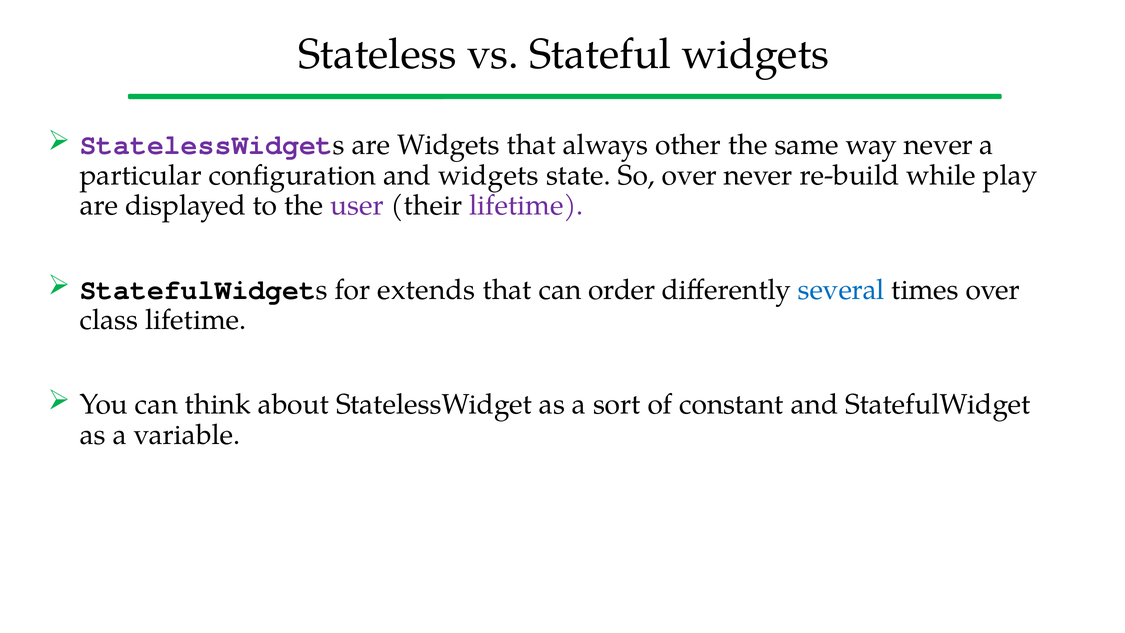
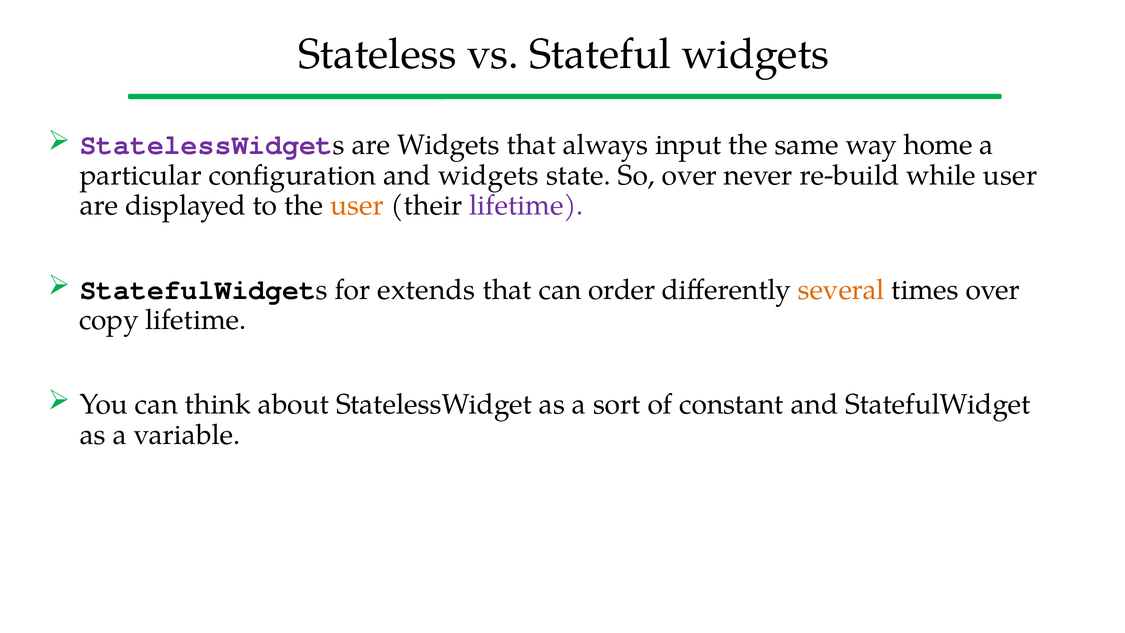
other: other -> input
way never: never -> home
while play: play -> user
user at (357, 206) colour: purple -> orange
several colour: blue -> orange
class: class -> copy
